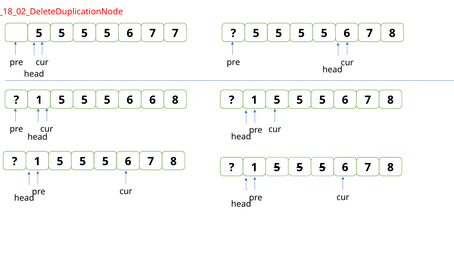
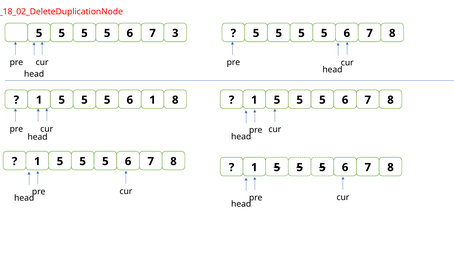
7 7: 7 -> 3
6 6: 6 -> 1
